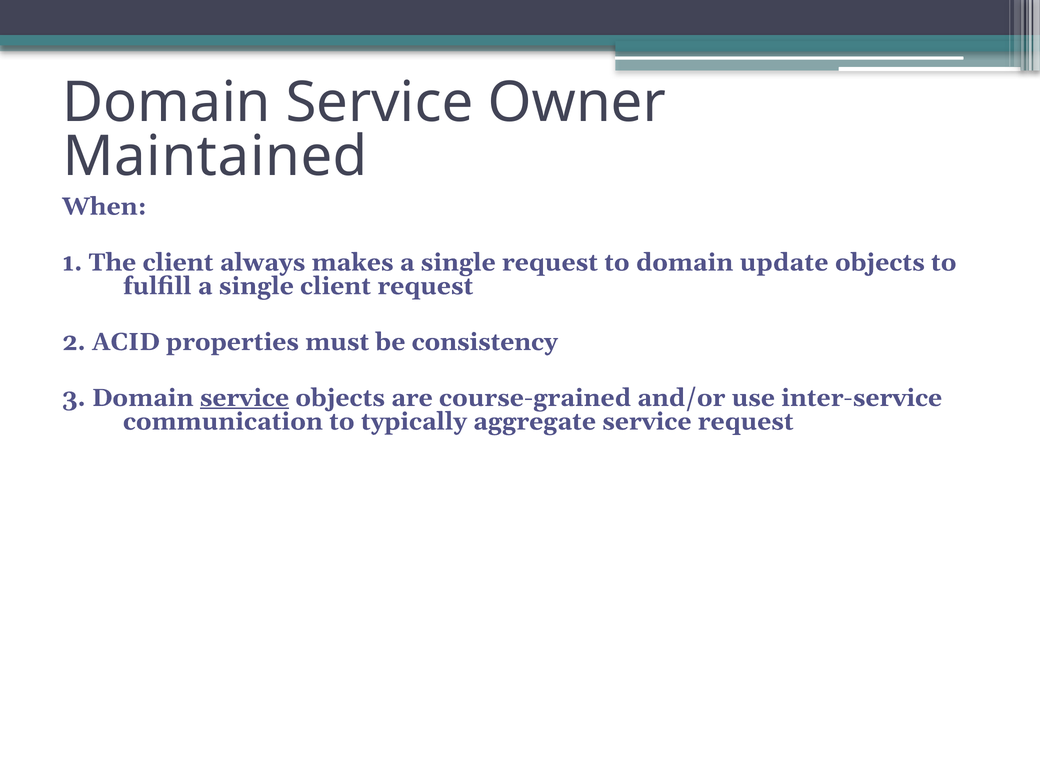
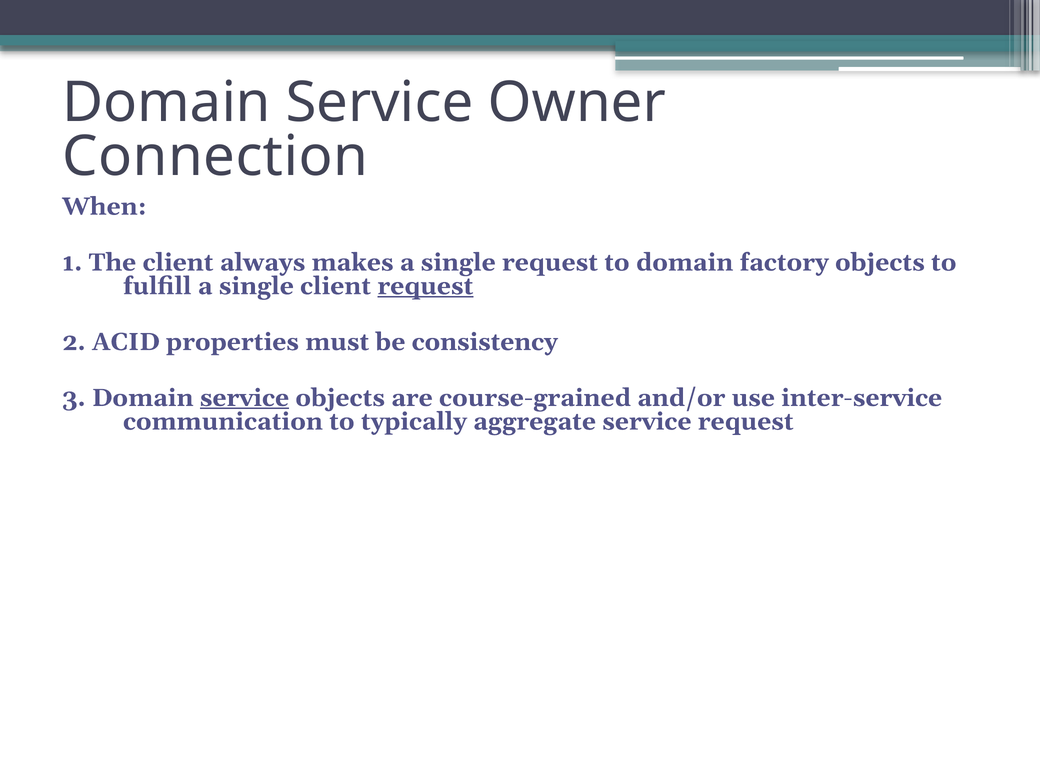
Maintained: Maintained -> Connection
update: update -> factory
request at (425, 286) underline: none -> present
